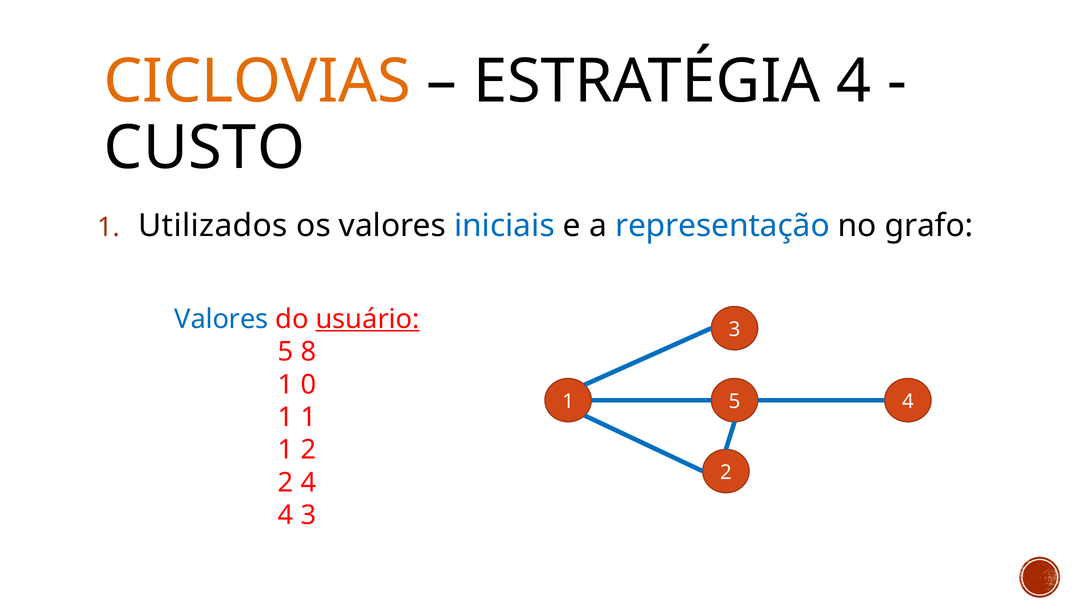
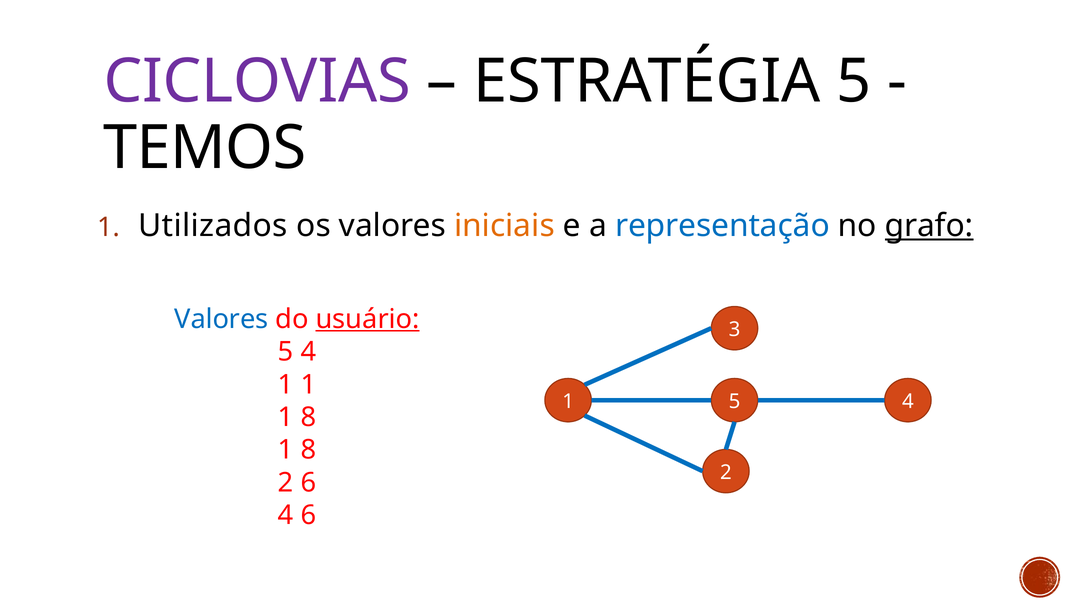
CICLOVIAS colour: orange -> purple
ESTRATÉGIA 4: 4 -> 5
CUSTO: CUSTO -> TEMOS
iniciais colour: blue -> orange
grafo underline: none -> present
5 8: 8 -> 4
0 at (308, 385): 0 -> 1
1 at (308, 417): 1 -> 8
2 at (308, 450): 2 -> 8
4 at (308, 483): 4 -> 6
4 3: 3 -> 6
